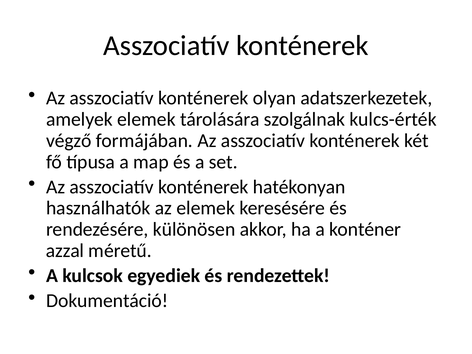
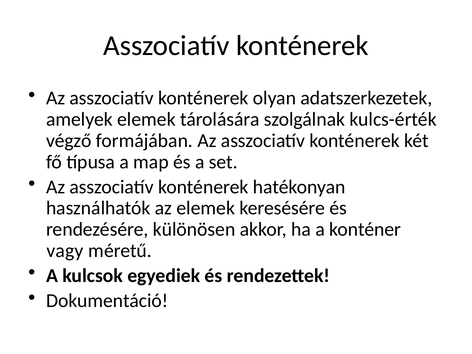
azzal: azzal -> vagy
